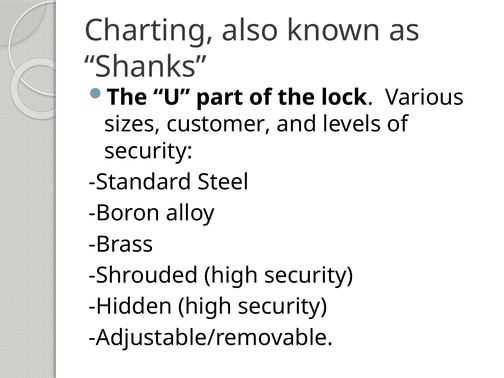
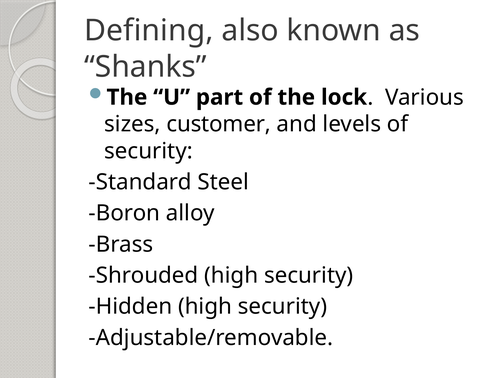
Charting: Charting -> Defining
